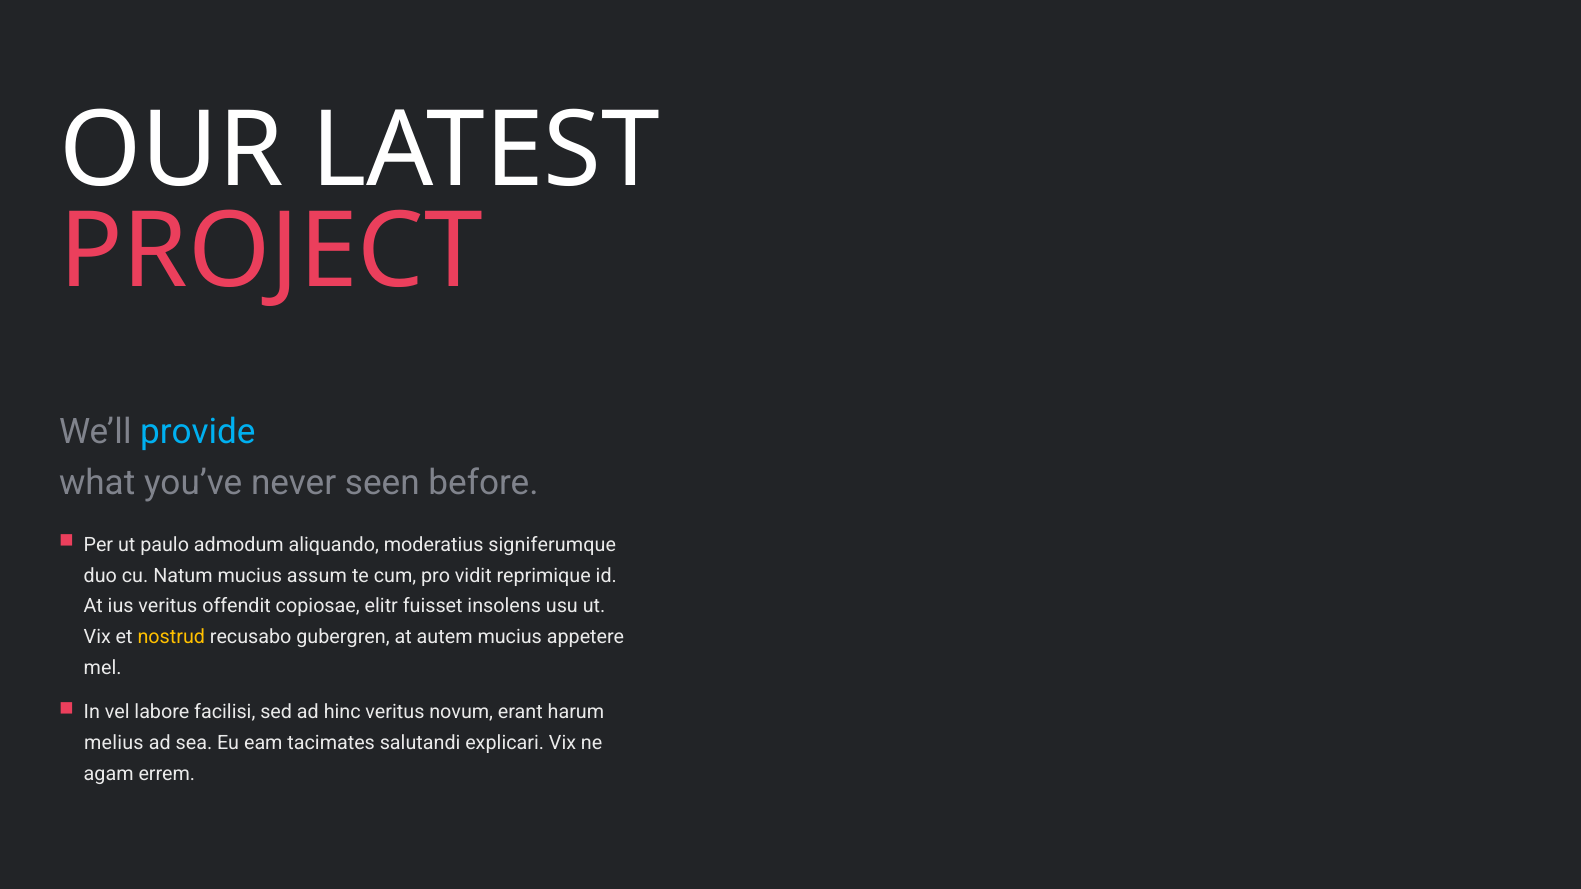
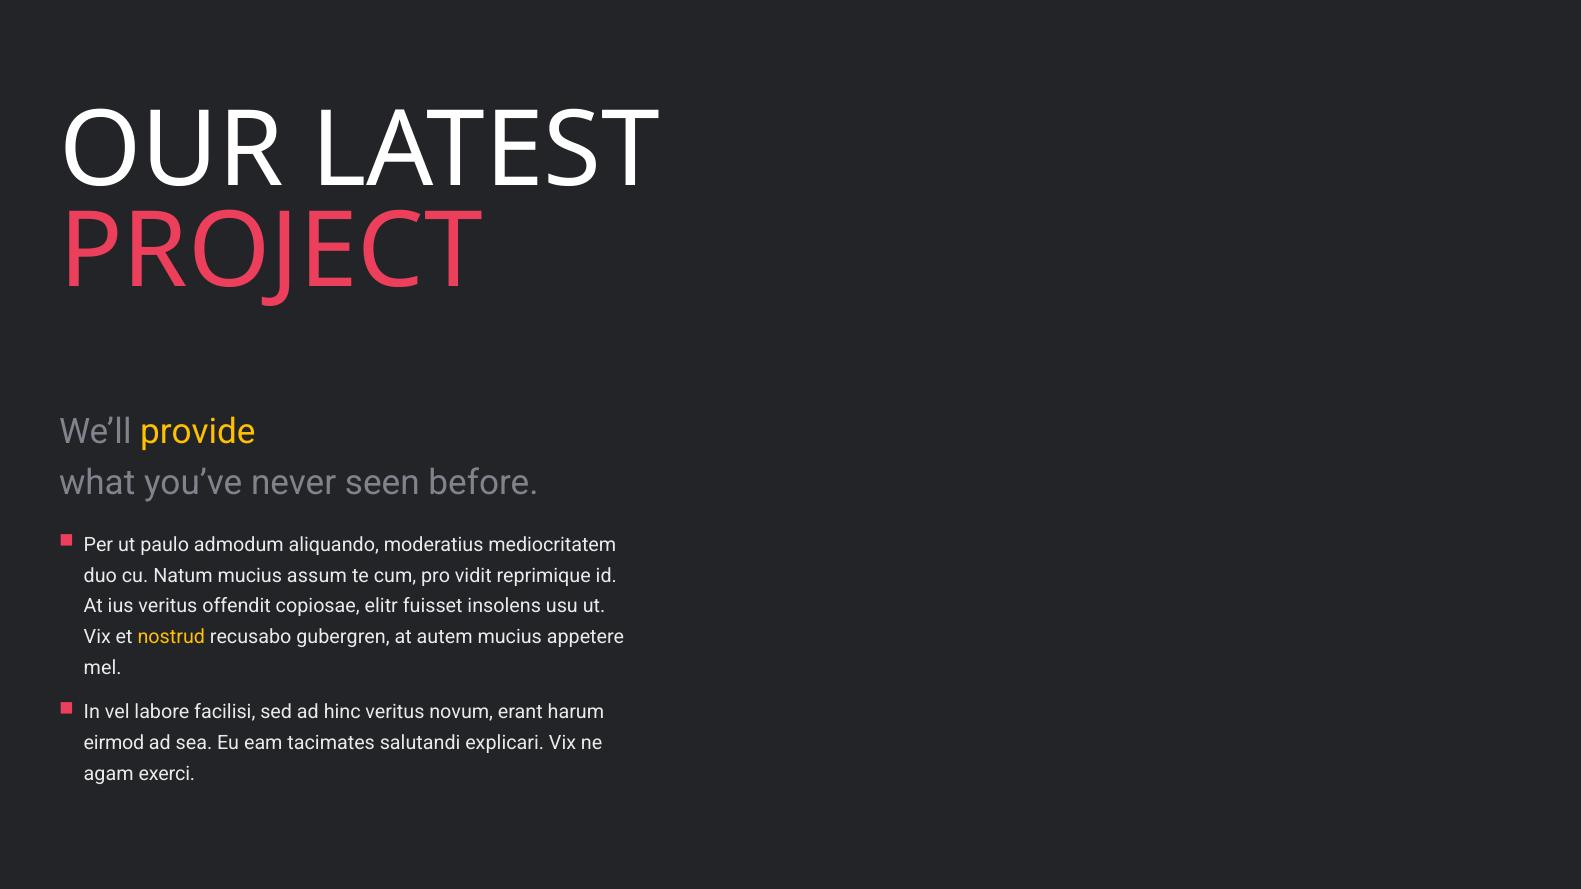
provide colour: light blue -> yellow
signiferumque: signiferumque -> mediocritatem
melius: melius -> eirmod
errem: errem -> exerci
